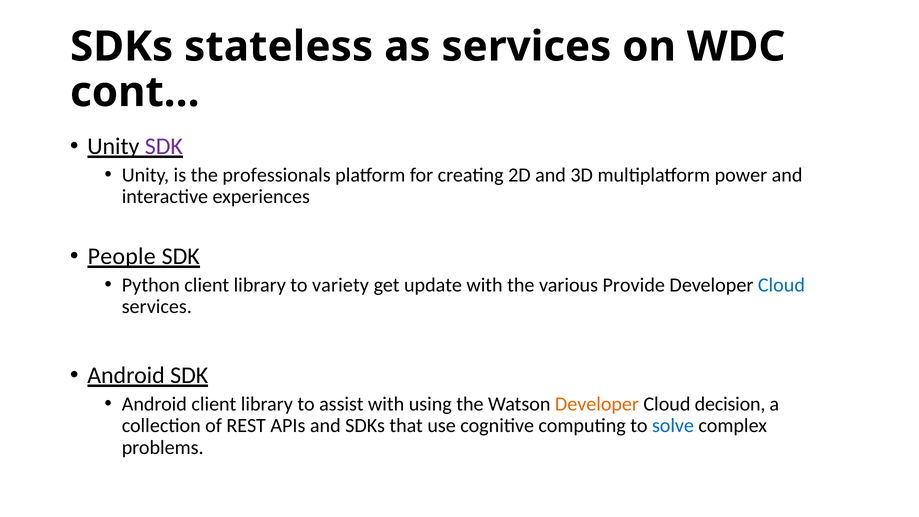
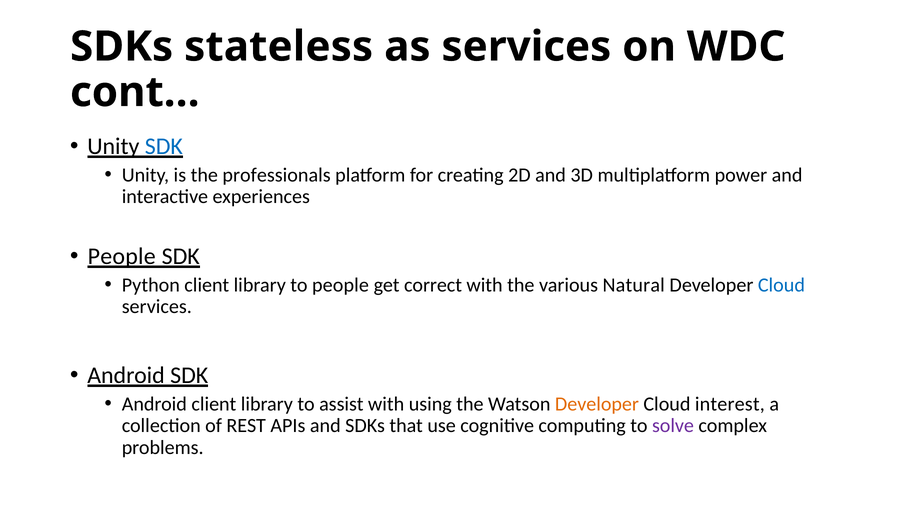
SDK at (164, 146) colour: purple -> blue
to variety: variety -> people
update: update -> correct
Provide: Provide -> Natural
decision: decision -> interest
solve colour: blue -> purple
